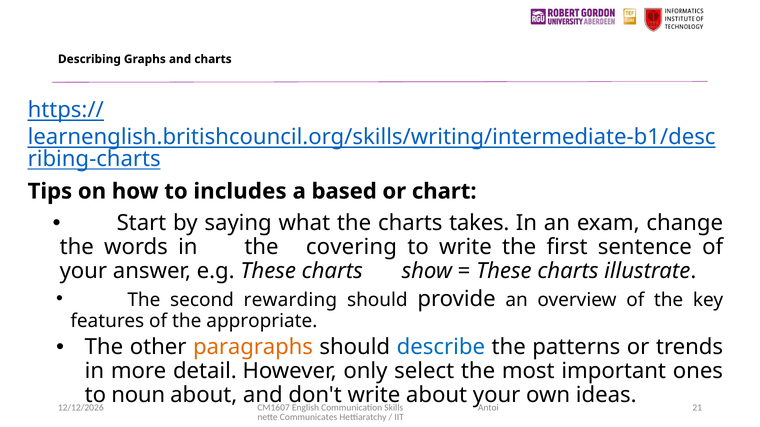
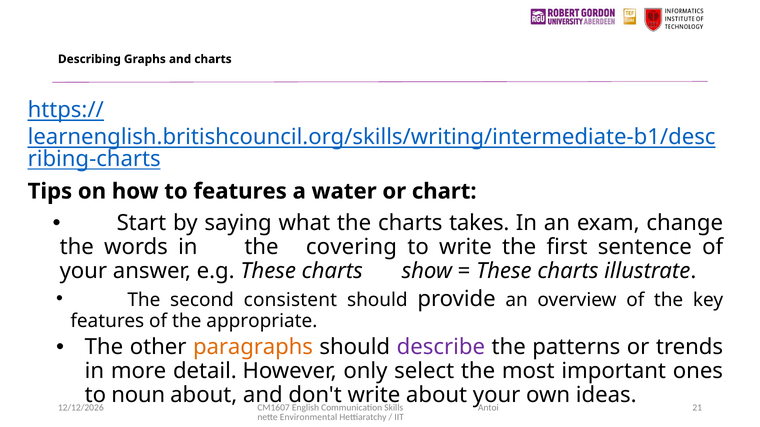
to includes: includes -> features
based: based -> water
rewarding: rewarding -> consistent
describe colour: blue -> purple
Communicates: Communicates -> Environmental
